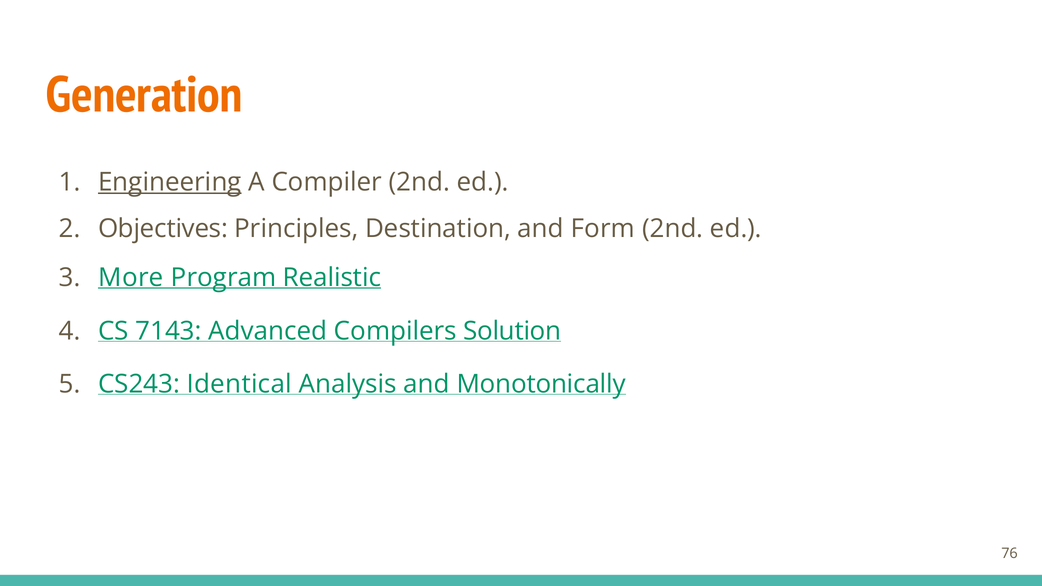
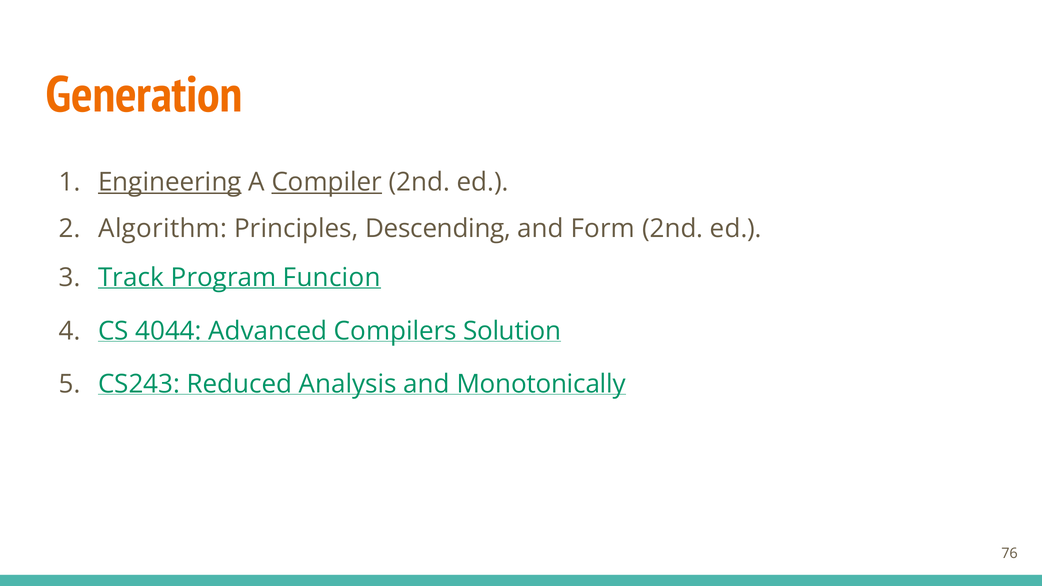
Compiler underline: none -> present
Objectives: Objectives -> Algorithm
Destination: Destination -> Descending
More: More -> Track
Realistic: Realistic -> Funcion
7143: 7143 -> 4044
Identical: Identical -> Reduced
